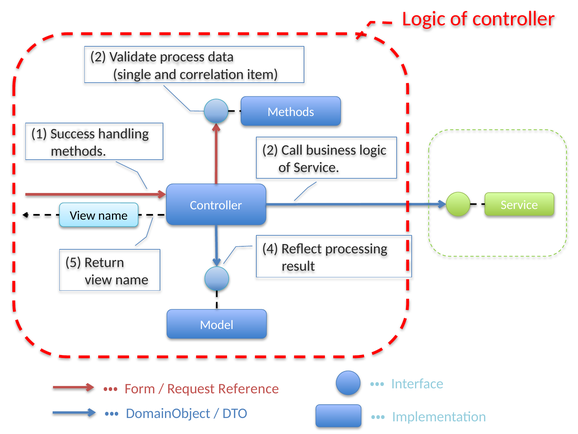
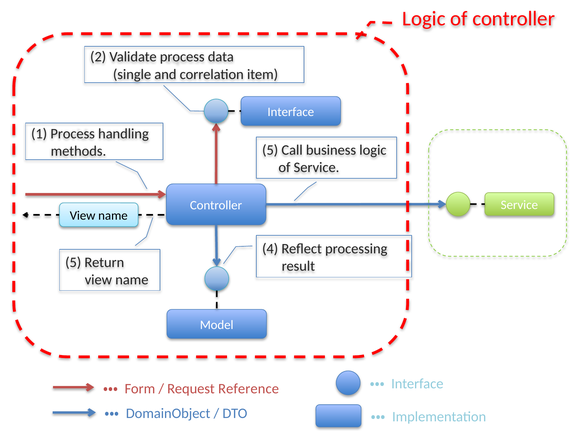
Methods at (291, 112): Methods -> Interface
1 Success: Success -> Process
methods 2: 2 -> 5
